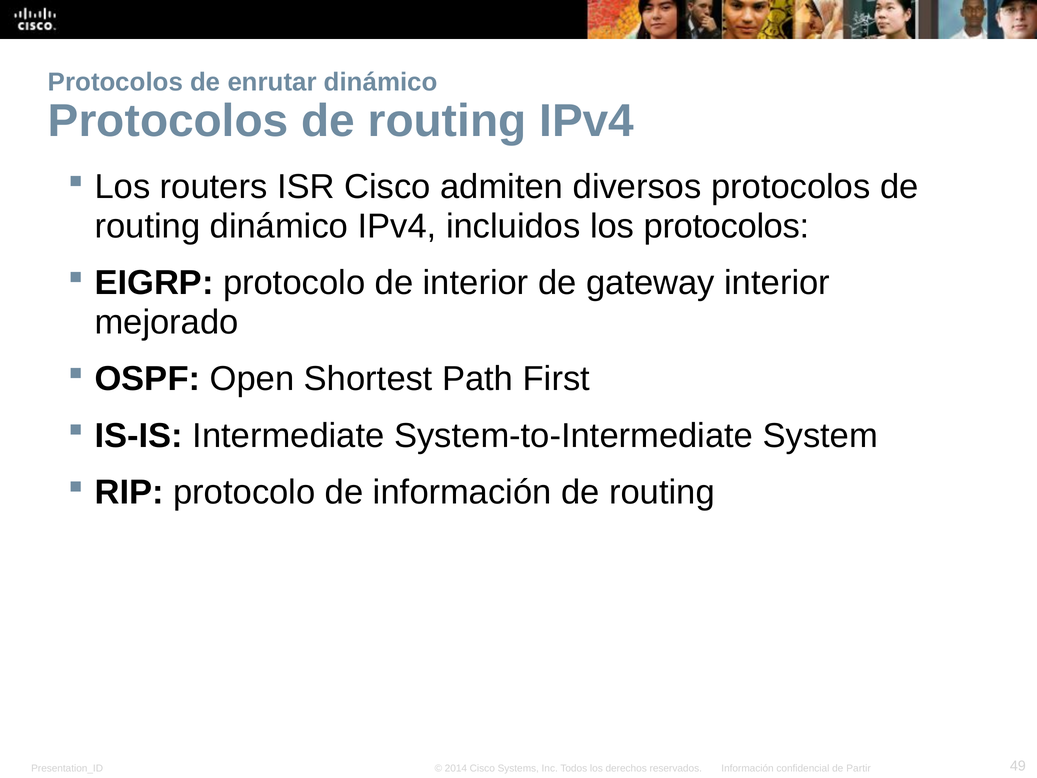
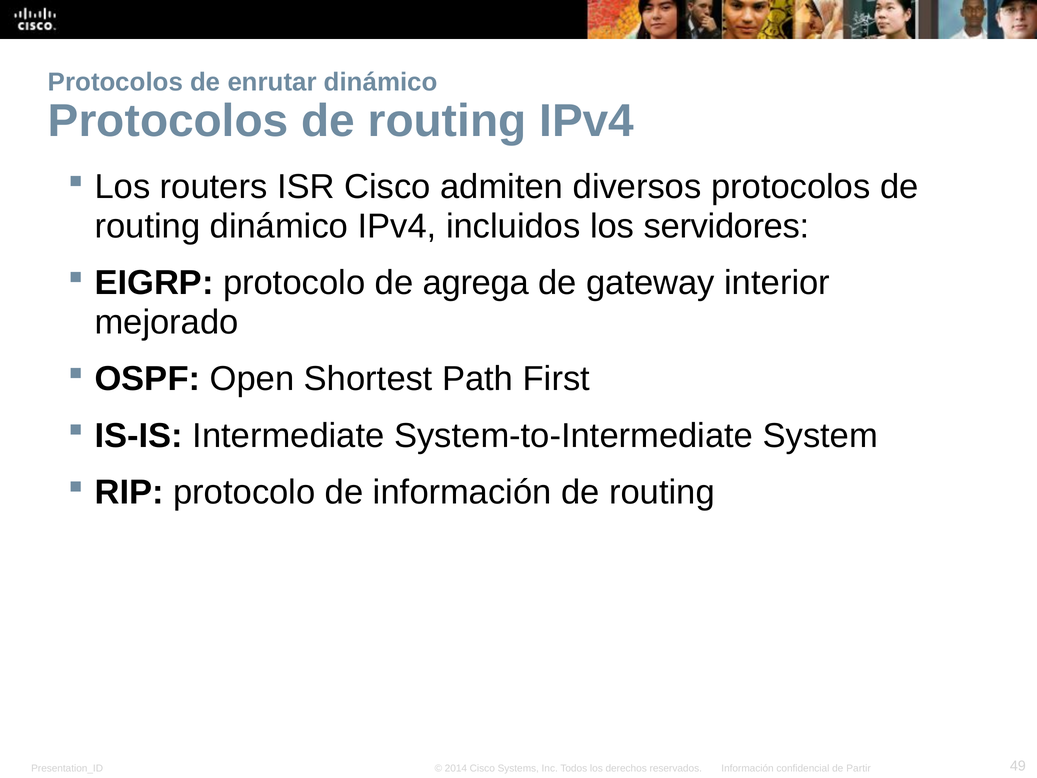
los protocolos: protocolos -> servidores
de interior: interior -> agrega
